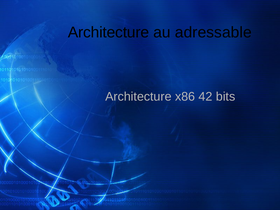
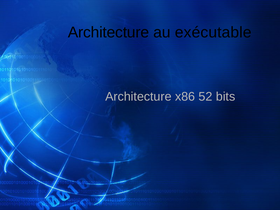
adressable: adressable -> exécutable
42: 42 -> 52
